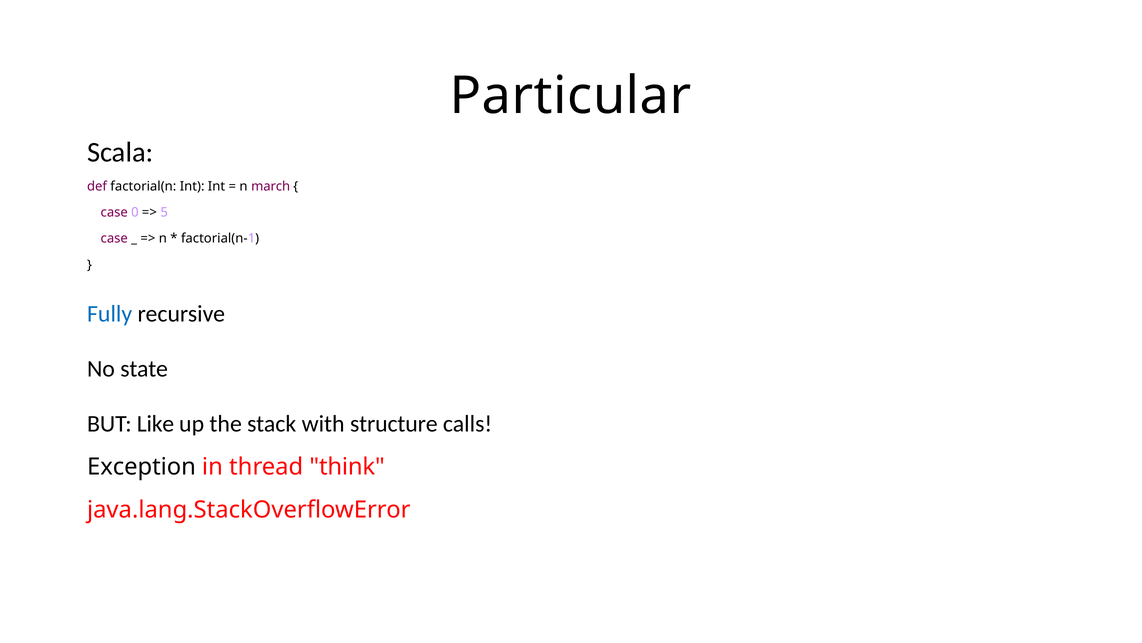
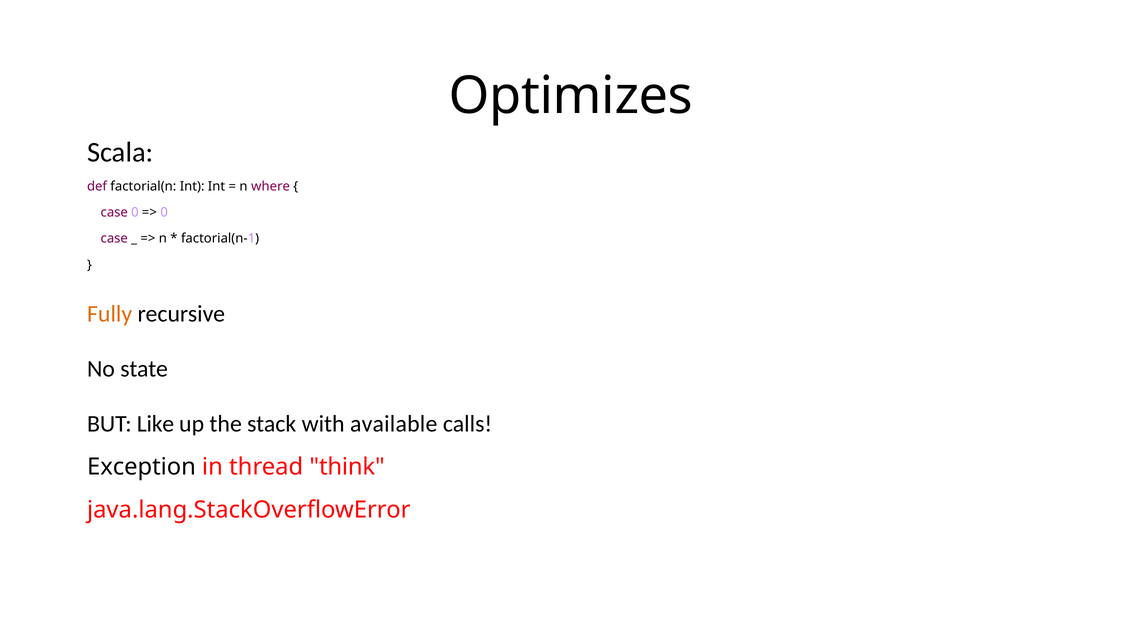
Particular: Particular -> Optimizes
march: march -> where
5 at (164, 212): 5 -> 0
Fully colour: blue -> orange
structure: structure -> available
